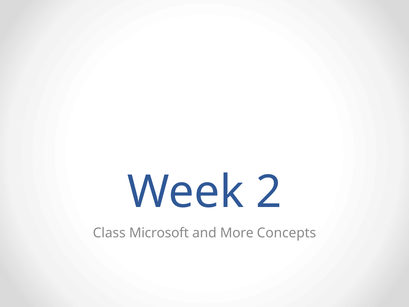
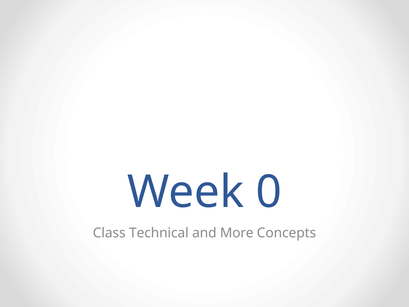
2: 2 -> 0
Microsoft: Microsoft -> Technical
